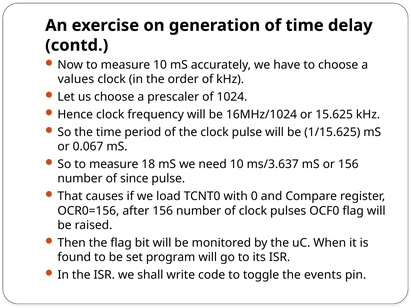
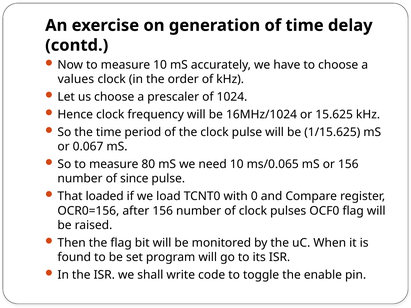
18: 18 -> 80
ms/3.637: ms/3.637 -> ms/0.065
causes: causes -> loaded
events: events -> enable
